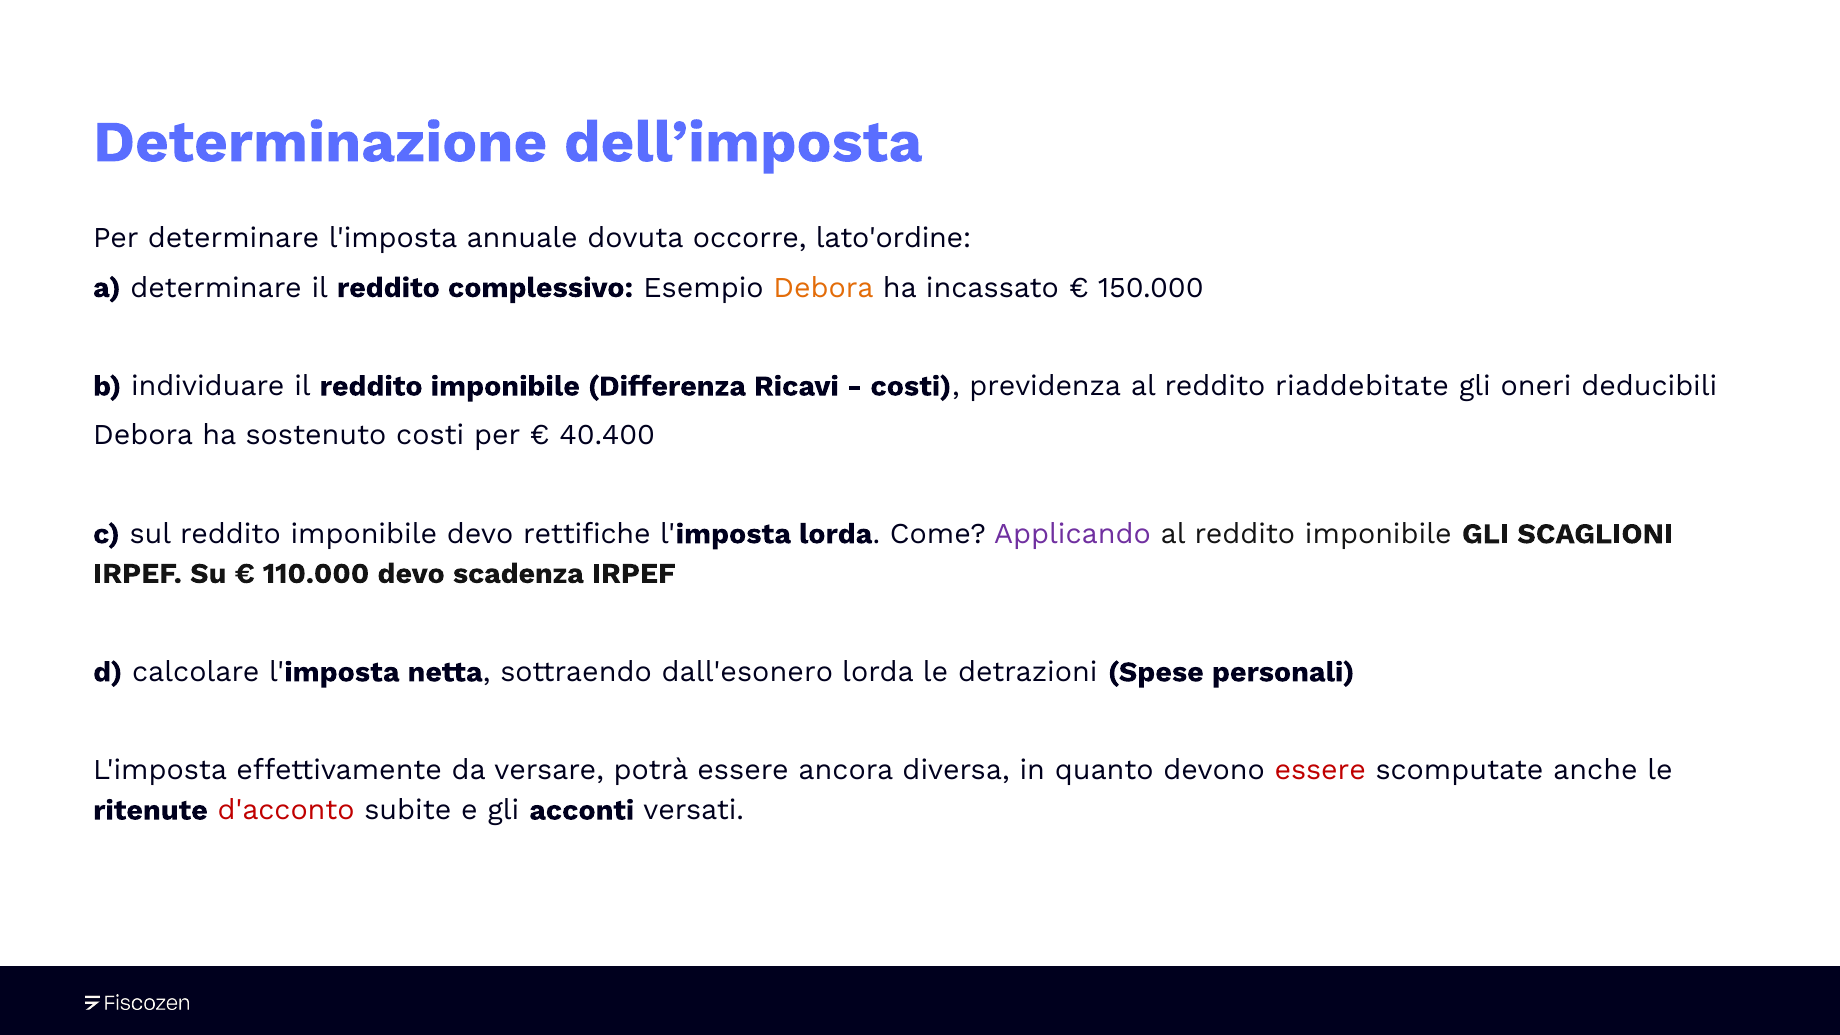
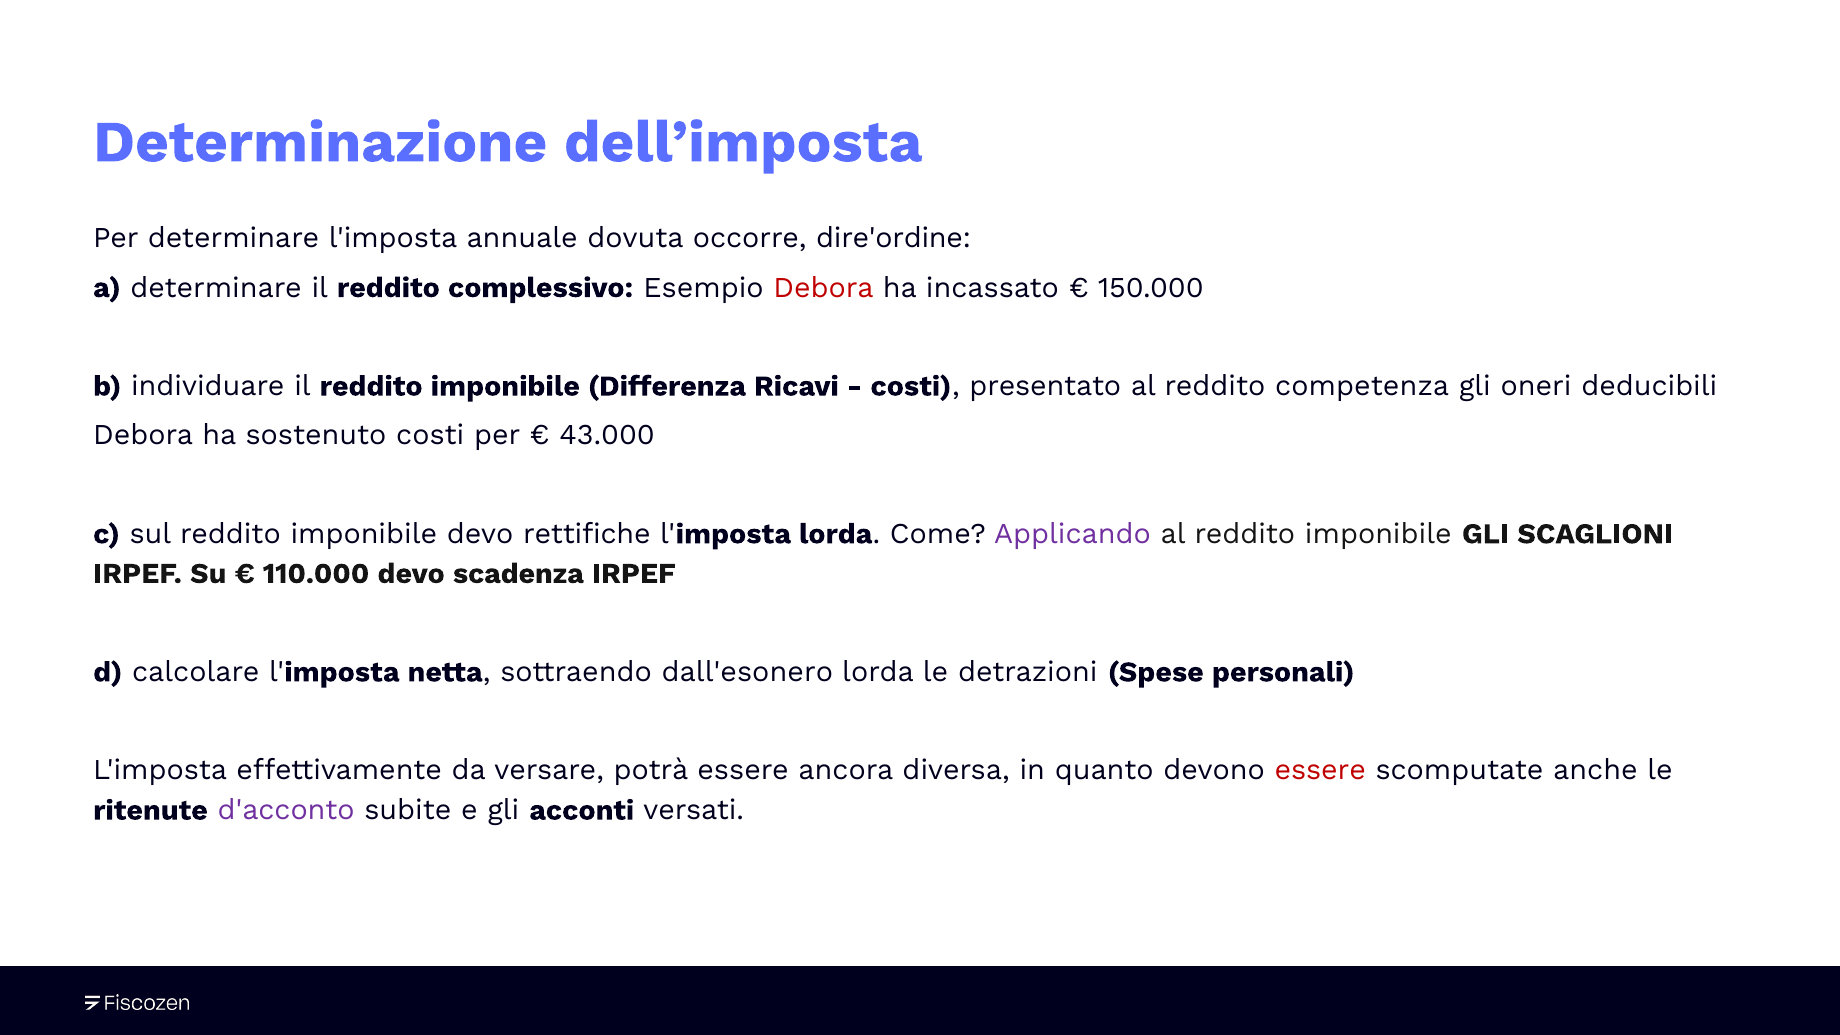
lato'ordine: lato'ordine -> dire'ordine
Debora at (824, 288) colour: orange -> red
previdenza: previdenza -> presentato
riaddebitate: riaddebitate -> competenza
40.400: 40.400 -> 43.000
d'acconto colour: red -> purple
